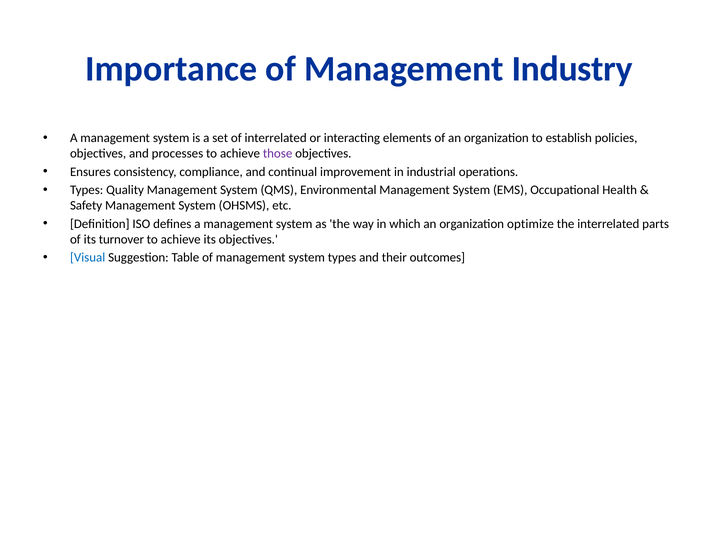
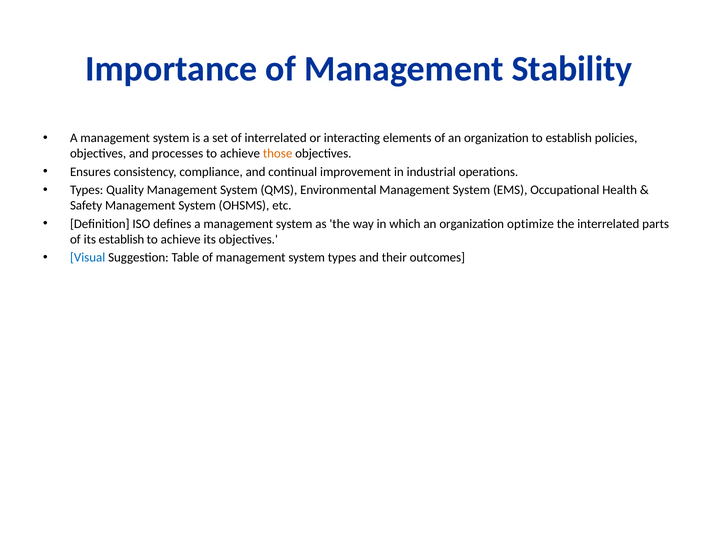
Industry: Industry -> Stability
those colour: purple -> orange
its turnover: turnover -> establish
